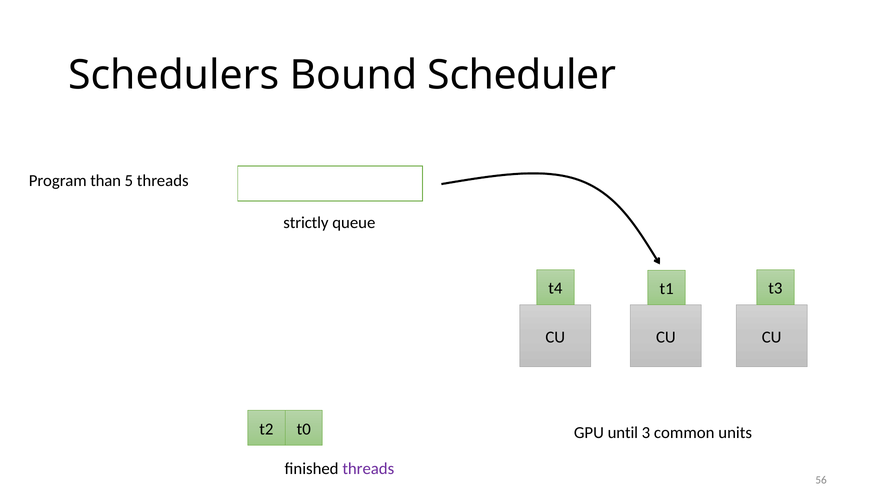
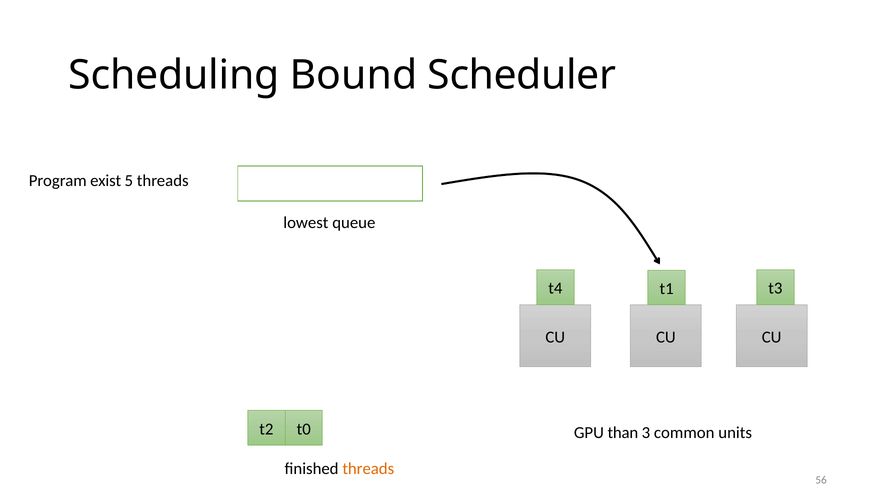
Schedulers: Schedulers -> Scheduling
than: than -> exist
strictly: strictly -> lowest
until: until -> than
threads at (368, 469) colour: purple -> orange
